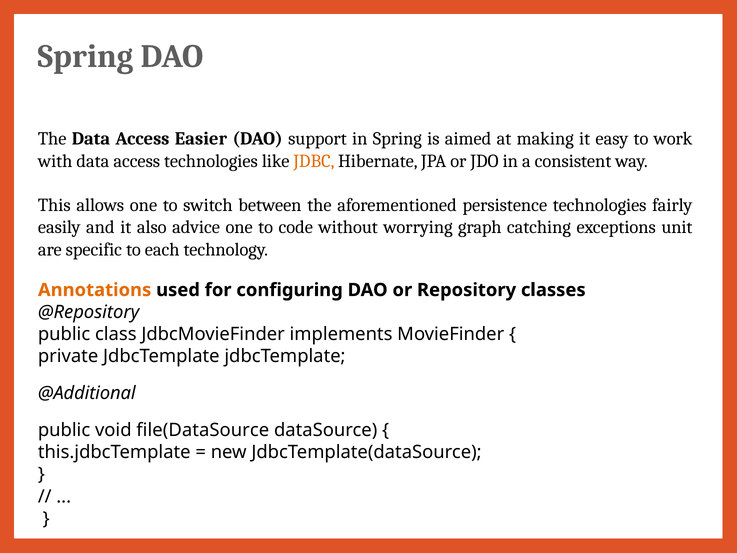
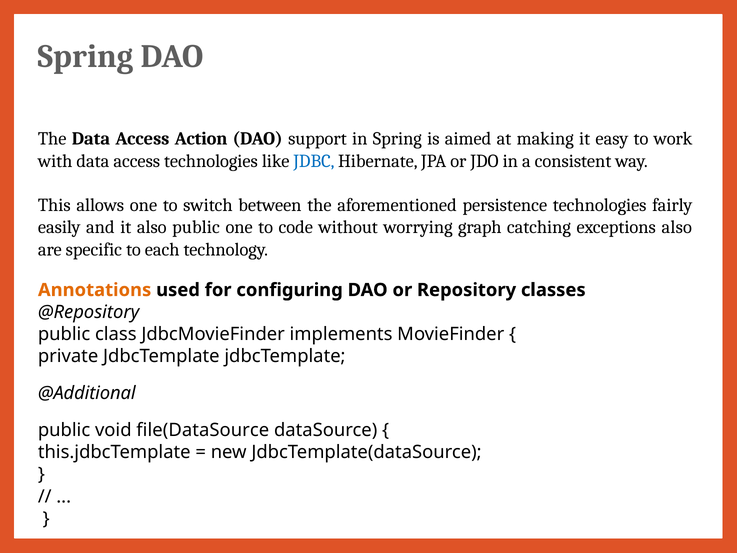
Easier: Easier -> Action
JDBC colour: orange -> blue
also advice: advice -> public
exceptions unit: unit -> also
